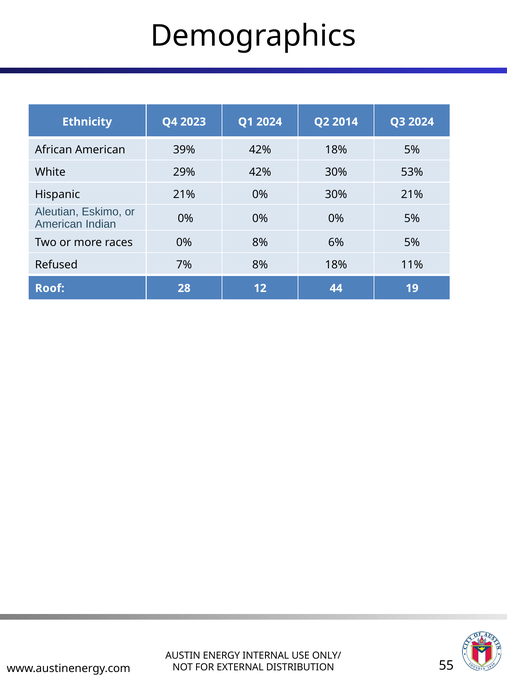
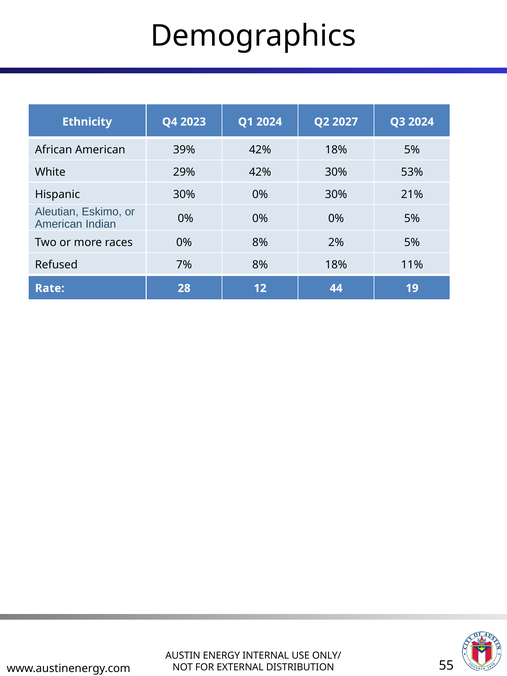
2014: 2014 -> 2027
Hispanic 21%: 21% -> 30%
6%: 6% -> 2%
Roof: Roof -> Rate
